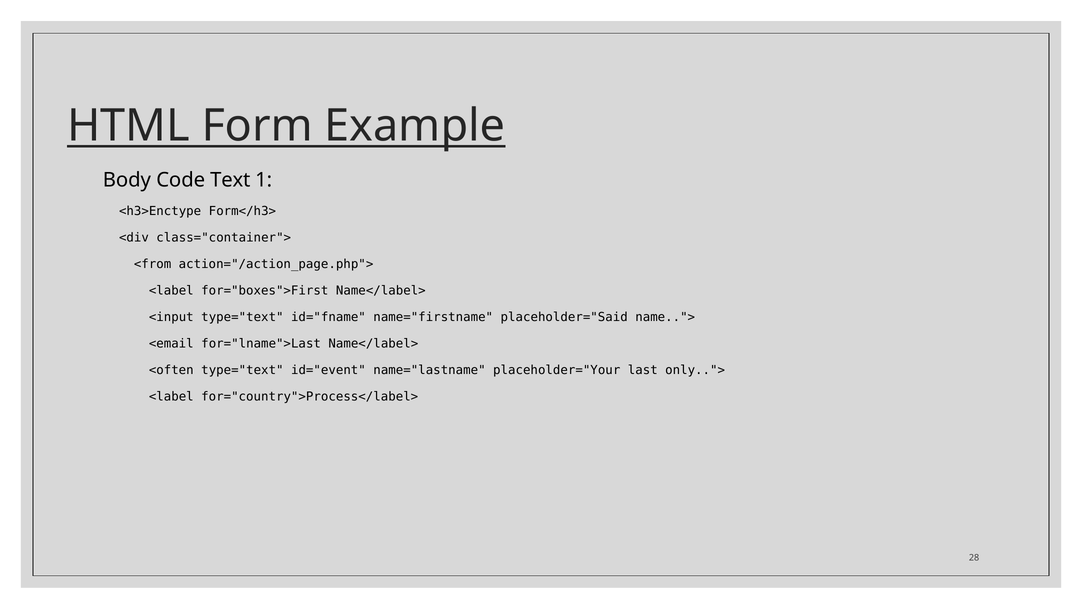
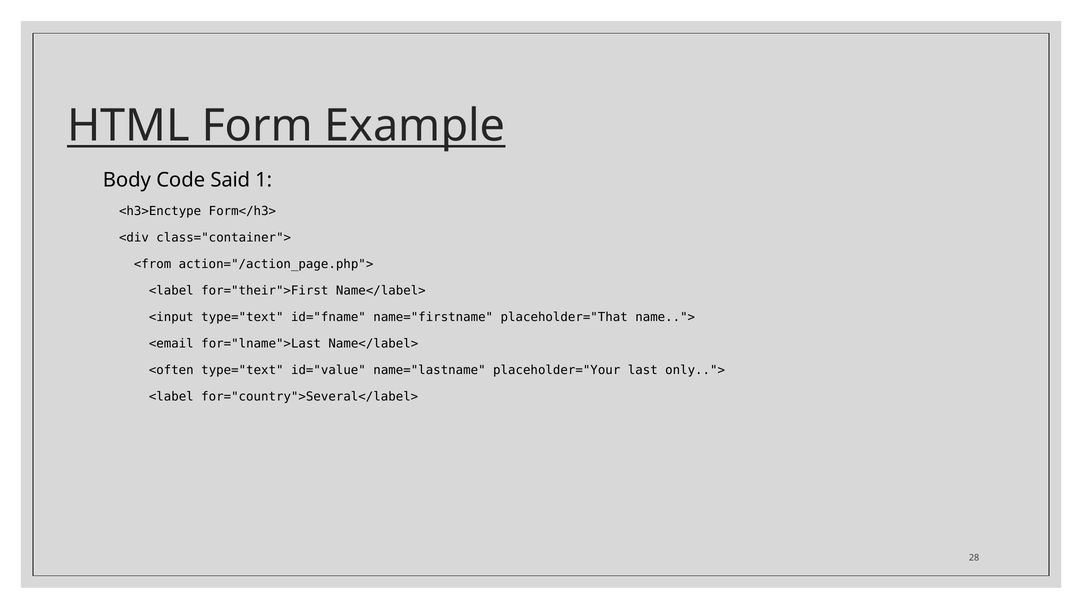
Text: Text -> Said
for="boxes">First: for="boxes">First -> for="their">First
placeholder="Said: placeholder="Said -> placeholder="That
id="event: id="event -> id="value
for="country">Process</label>: for="country">Process</label> -> for="country">Several</label>
